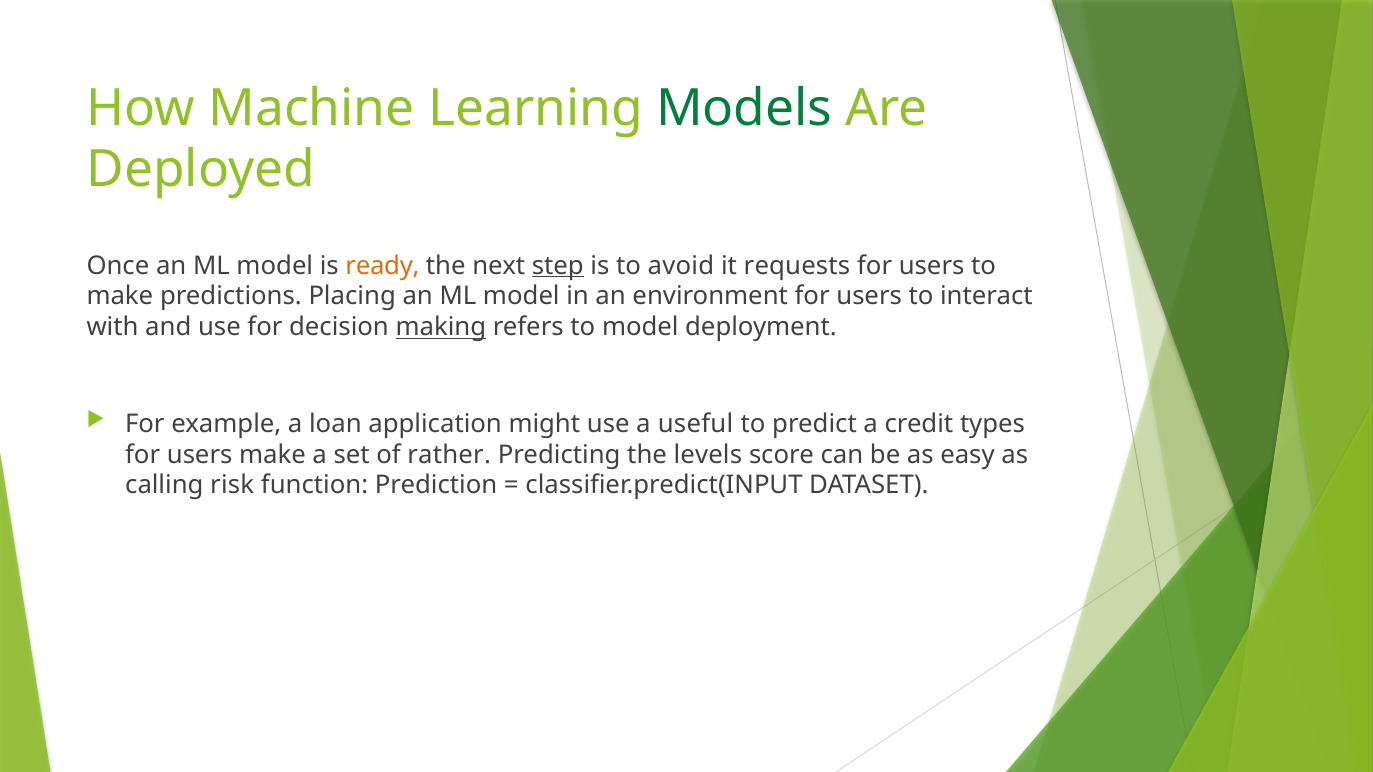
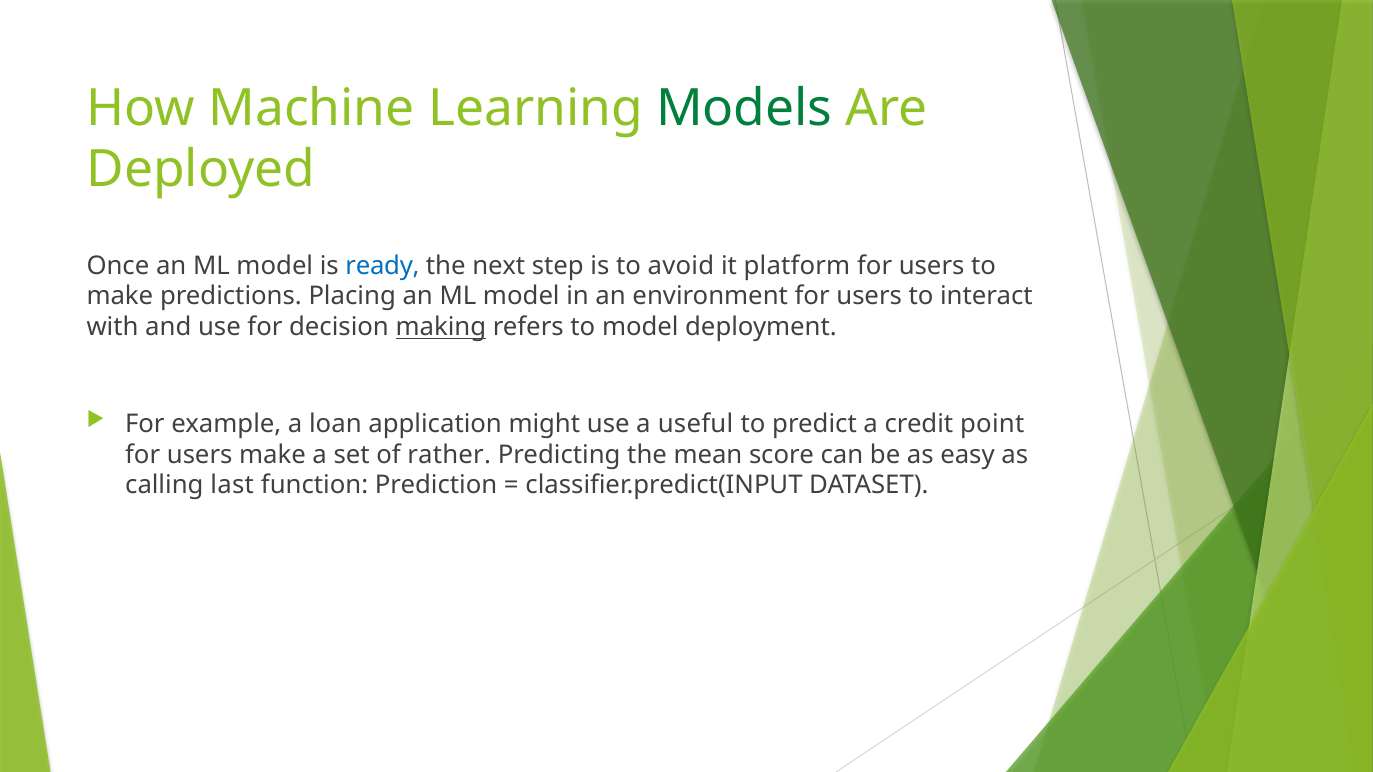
ready colour: orange -> blue
step underline: present -> none
requests: requests -> platform
types: types -> point
levels: levels -> mean
risk: risk -> last
